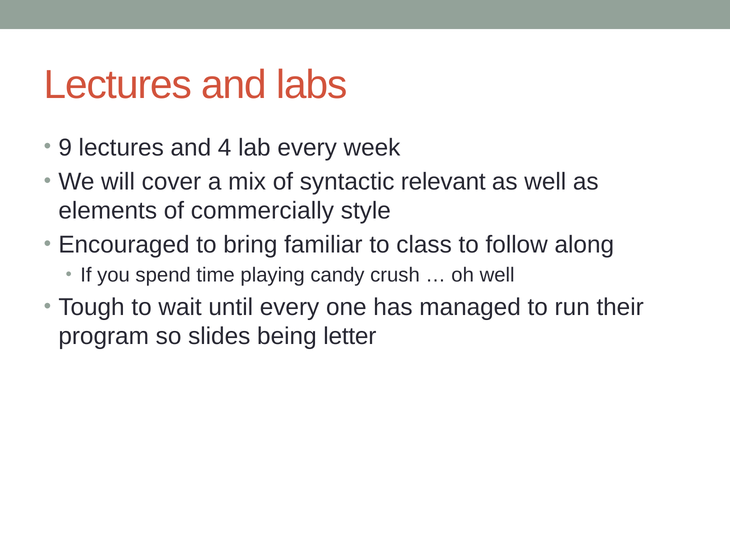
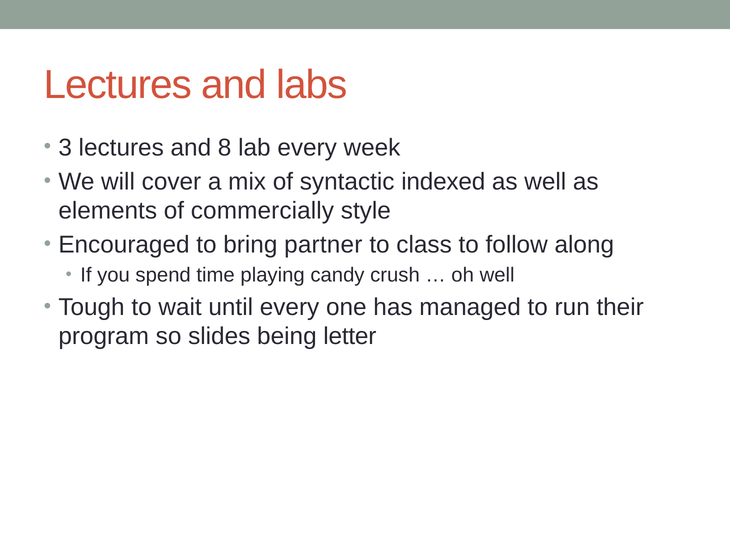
9: 9 -> 3
4: 4 -> 8
relevant: relevant -> indexed
familiar: familiar -> partner
